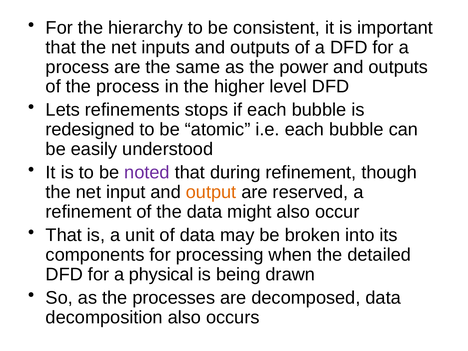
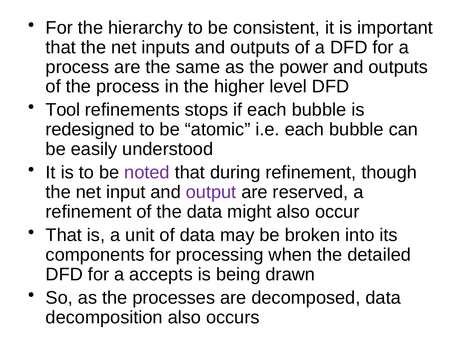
Lets: Lets -> Tool
output colour: orange -> purple
physical: physical -> accepts
